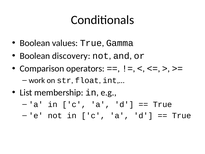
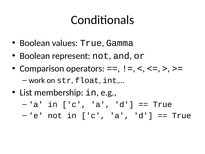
discovery: discovery -> represent
